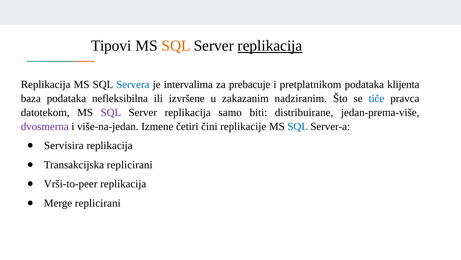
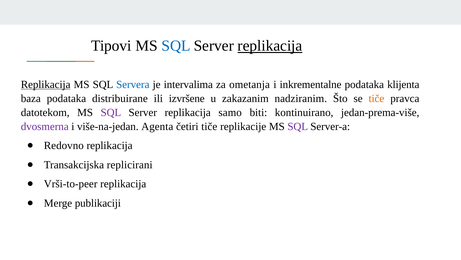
SQL at (176, 46) colour: orange -> blue
Replikacija at (46, 84) underline: none -> present
prebacuje: prebacuje -> ometanja
pretplatnikom: pretplatnikom -> inkrementalne
nefleksibilna: nefleksibilna -> distribuirane
tiče at (376, 98) colour: blue -> orange
distribuirane: distribuirane -> kontinuirano
Izmene: Izmene -> Agenta
četiri čini: čini -> tiče
SQL at (298, 126) colour: blue -> purple
Servisira: Servisira -> Redovno
Merge replicirani: replicirani -> publikaciji
